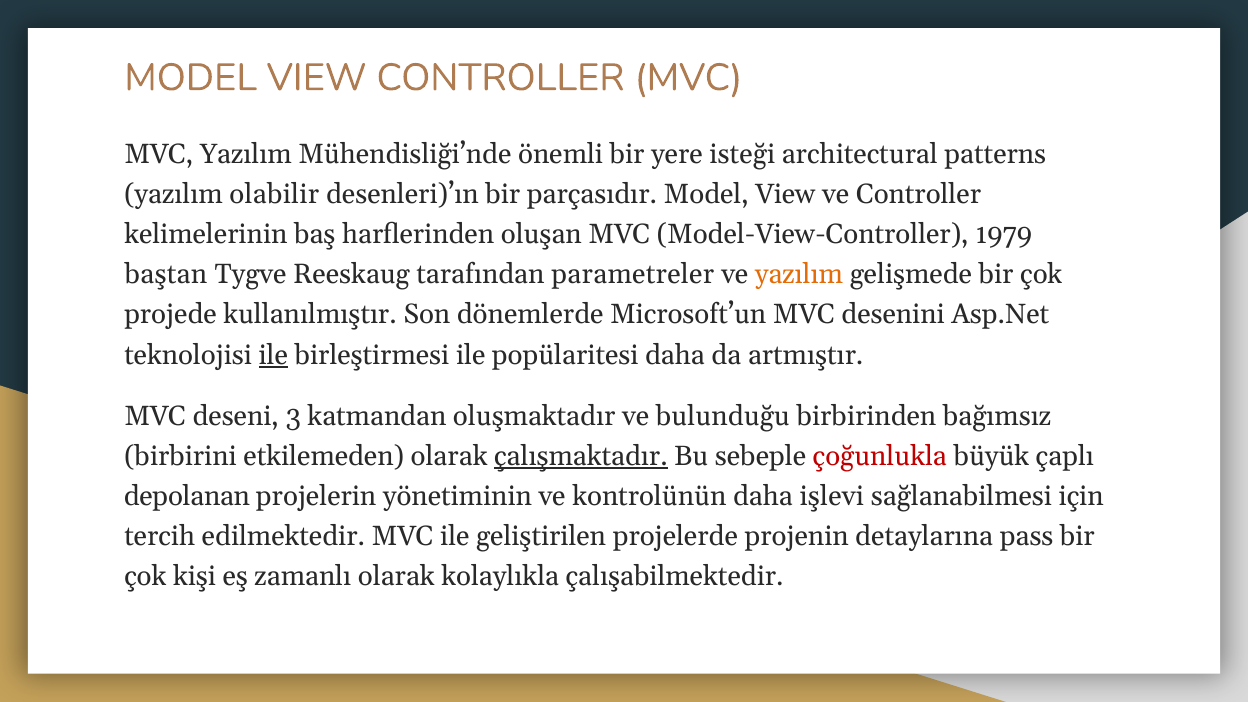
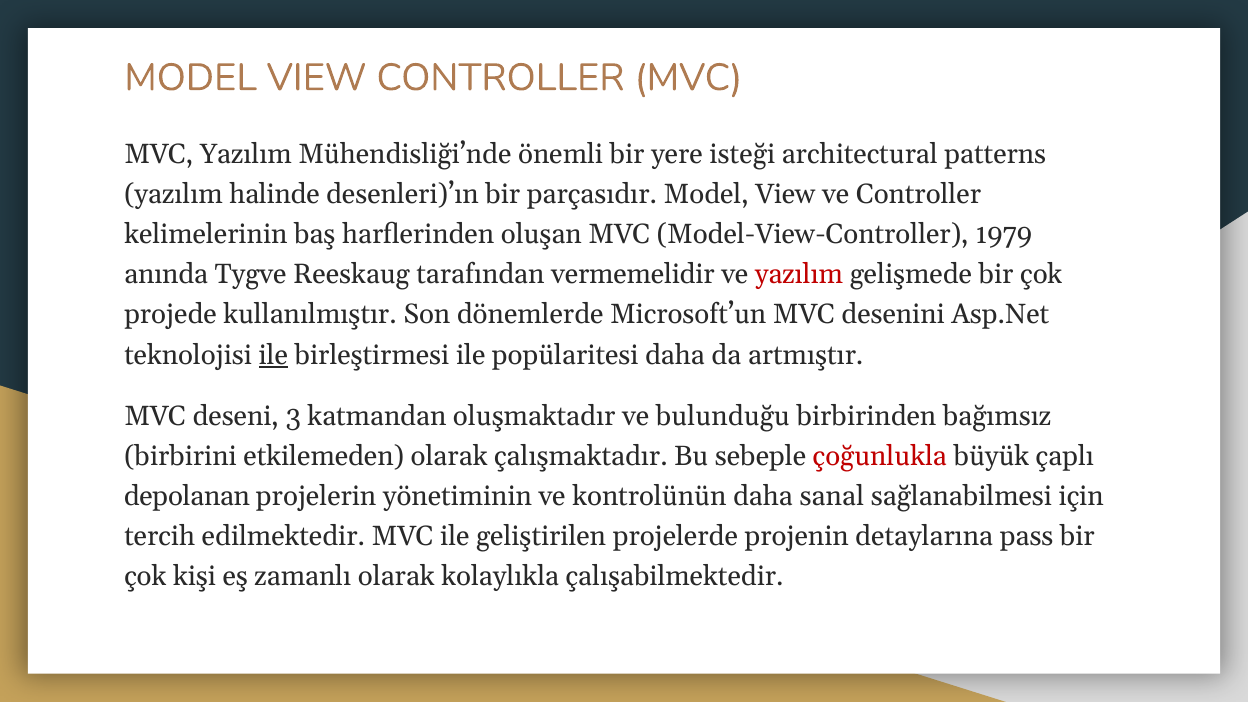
olabilir: olabilir -> halinde
baştan: baştan -> anında
parametreler: parametreler -> vermemelidir
yazılım at (799, 275) colour: orange -> red
çalışmaktadır underline: present -> none
işlevi: işlevi -> sanal
